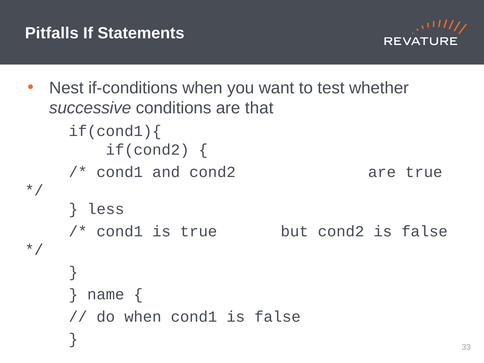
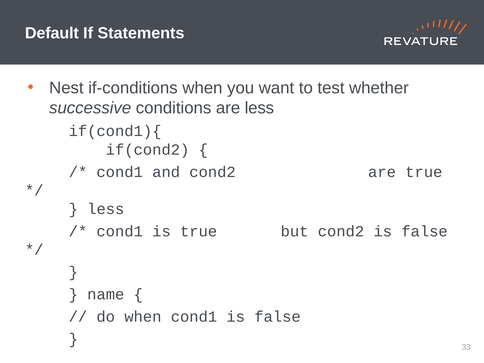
Pitfalls: Pitfalls -> Default
are that: that -> less
